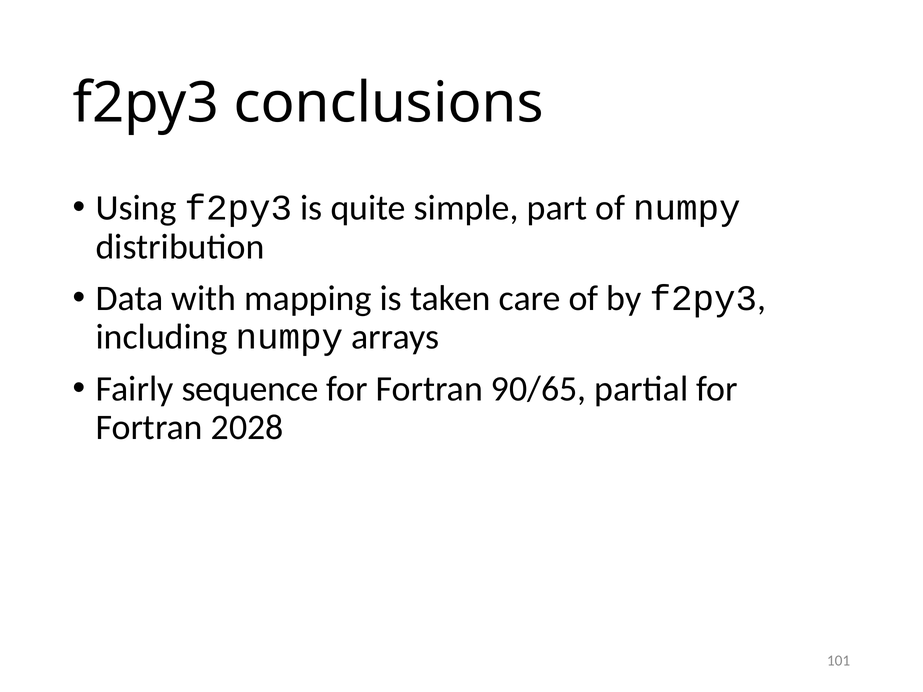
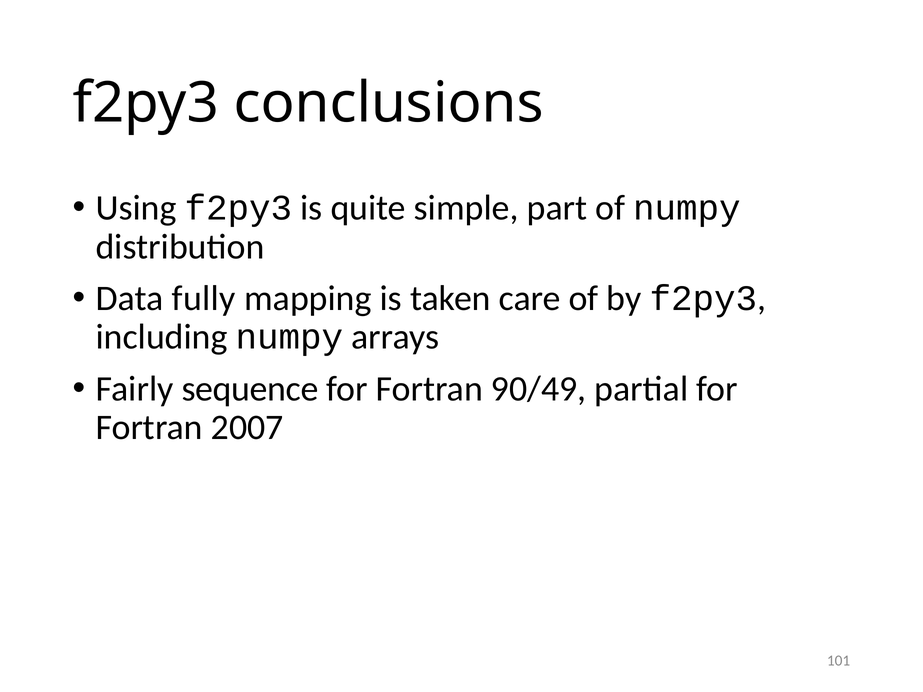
with: with -> fully
90/65: 90/65 -> 90/49
2028: 2028 -> 2007
